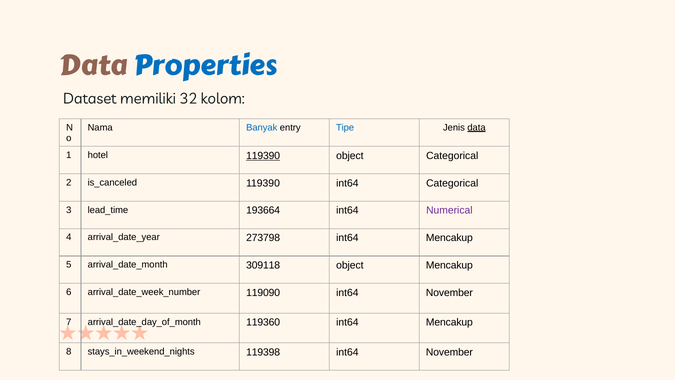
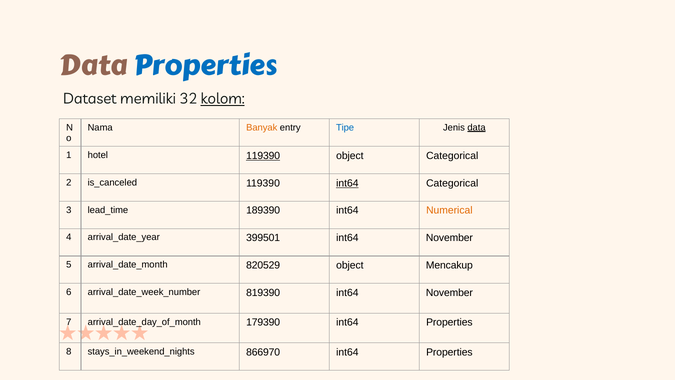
kolom underline: none -> present
Banyak colour: blue -> orange
int64 at (347, 183) underline: none -> present
193664: 193664 -> 189390
Numerical colour: purple -> orange
273798: 273798 -> 399501
Mencakup at (449, 238): Mencakup -> November
309118: 309118 -> 820529
119090: 119090 -> 819390
119360: 119360 -> 179390
Mencakup at (449, 322): Mencakup -> Properties
119398: 119398 -> 866970
November at (449, 352): November -> Properties
